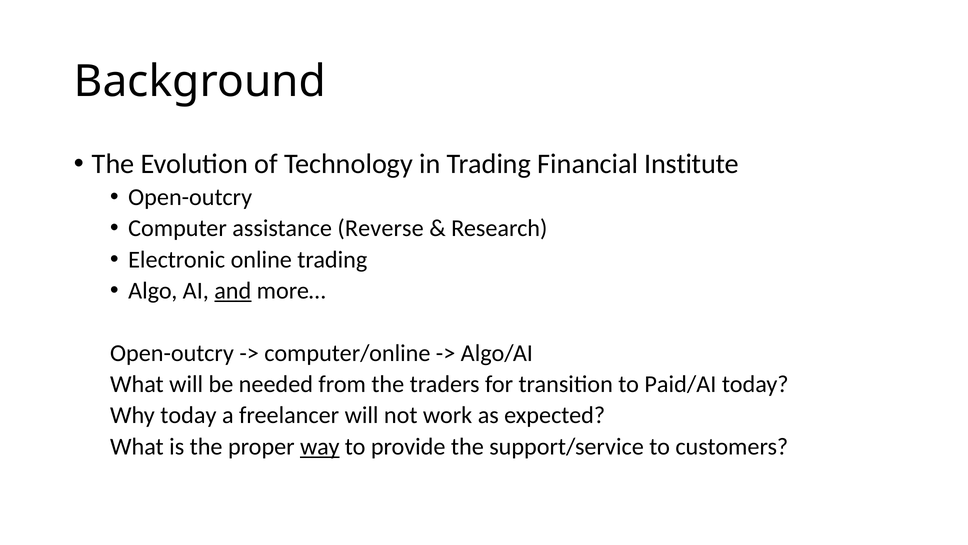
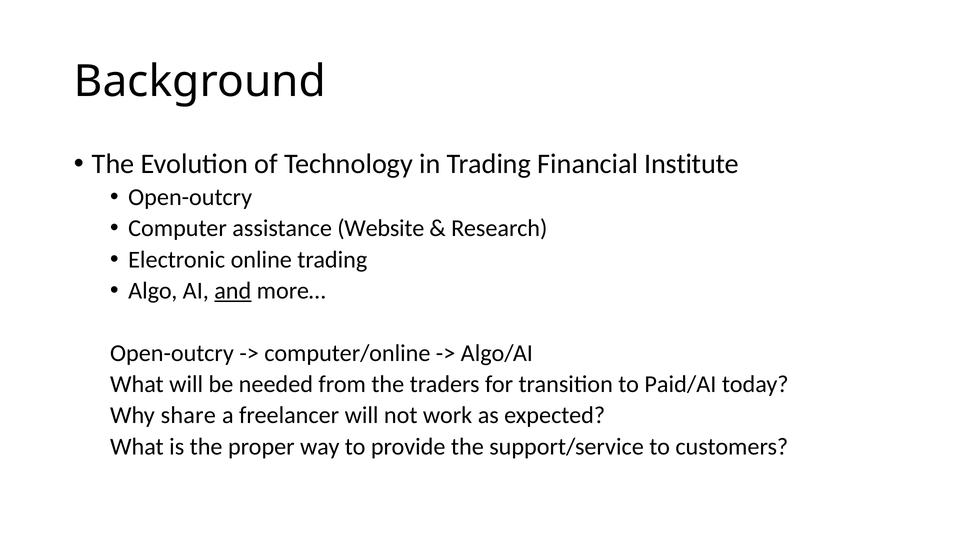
Reverse: Reverse -> Website
Why today: today -> share
way underline: present -> none
